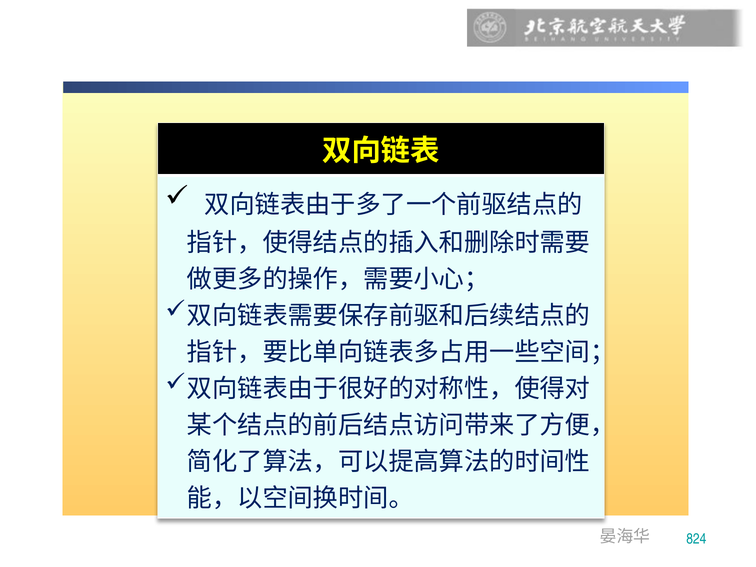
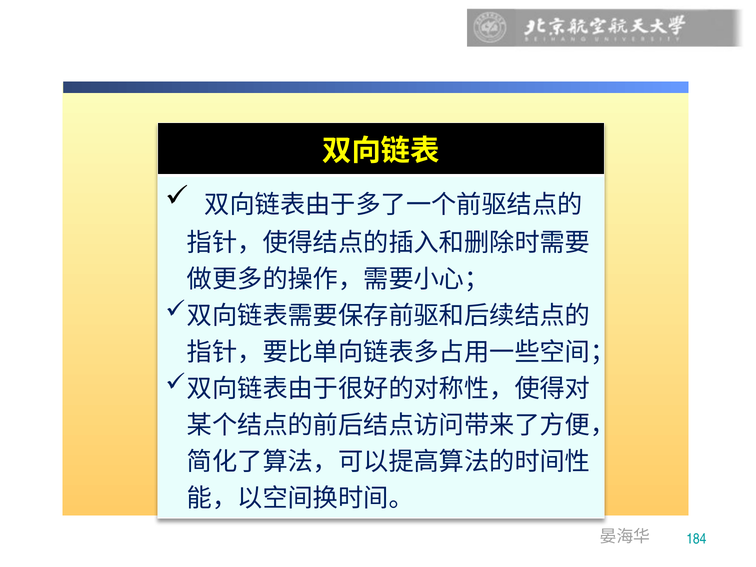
824: 824 -> 184
